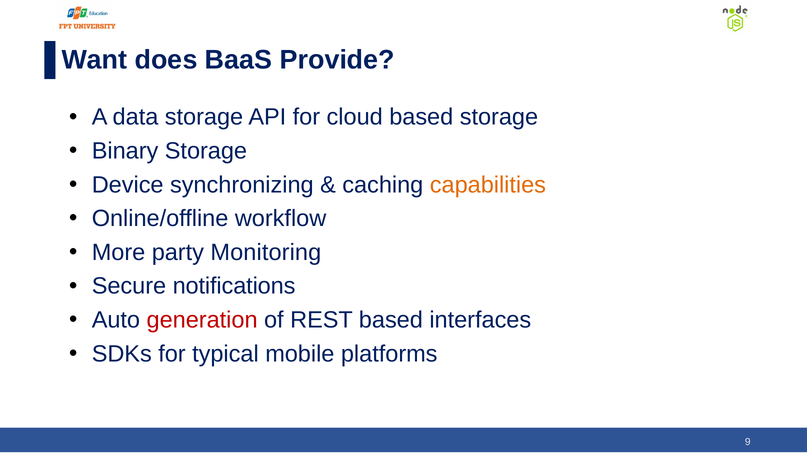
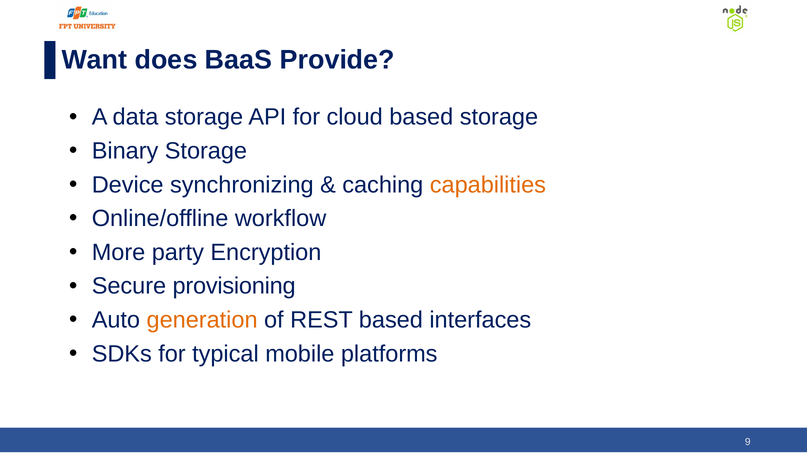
Monitoring: Monitoring -> Encryption
notifications: notifications -> provisioning
generation colour: red -> orange
